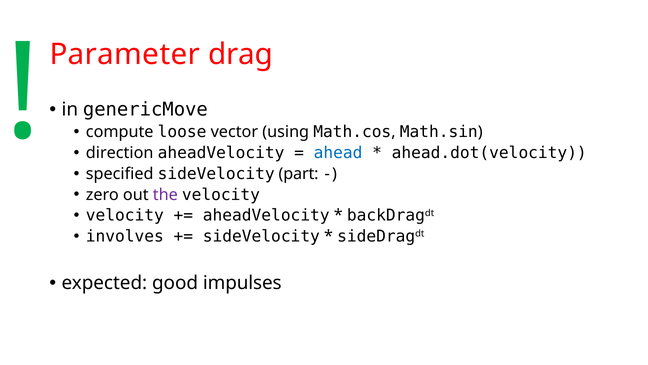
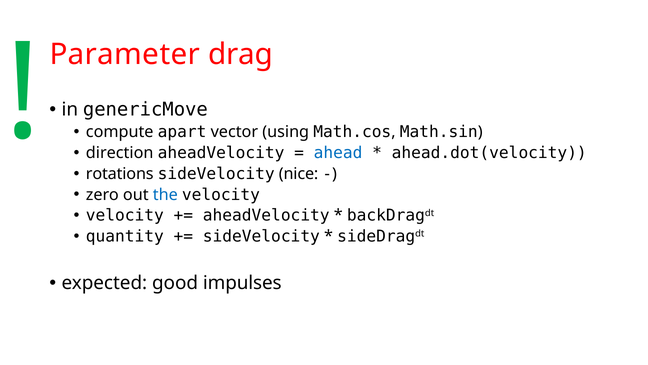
loose: loose -> apart
specified: specified -> rotations
part: part -> nice
the colour: purple -> blue
involves: involves -> quantity
